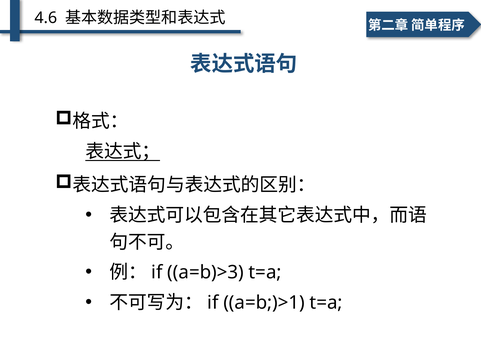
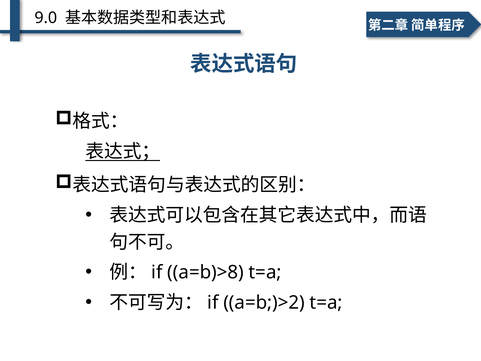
4.6: 4.6 -> 9.0
a=b)>3: a=b)>3 -> a=b)>8
a=b;)>1: a=b;)>1 -> a=b;)>2
